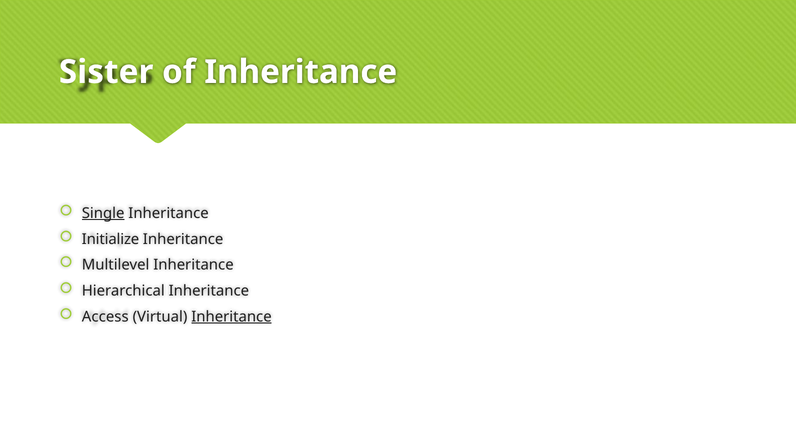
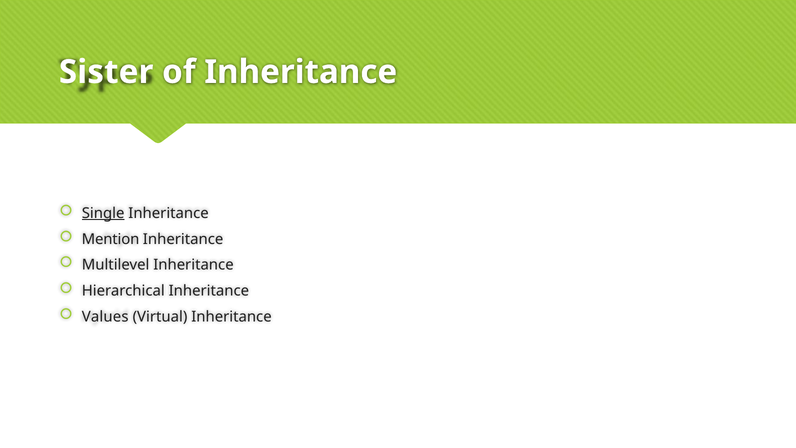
Initialize: Initialize -> Mention
Access: Access -> Values
Inheritance at (231, 317) underline: present -> none
